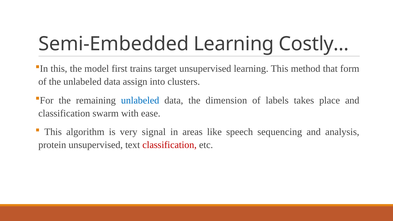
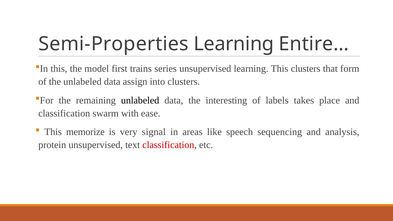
Semi-Embedded: Semi-Embedded -> Semi-Properties
Costly…: Costly… -> Entire…
target: target -> series
This method: method -> clusters
unlabeled at (140, 100) colour: blue -> black
dimension: dimension -> interesting
algorithm: algorithm -> memorize
